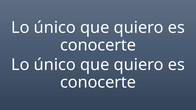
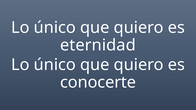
conocerte at (98, 45): conocerte -> eternidad
